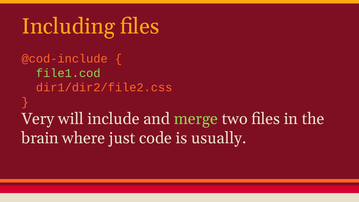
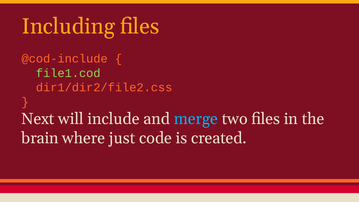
Very: Very -> Next
merge colour: light green -> light blue
usually: usually -> created
